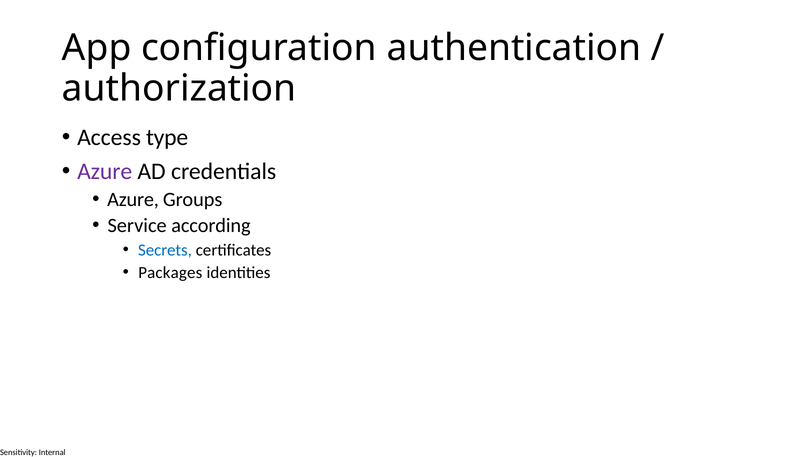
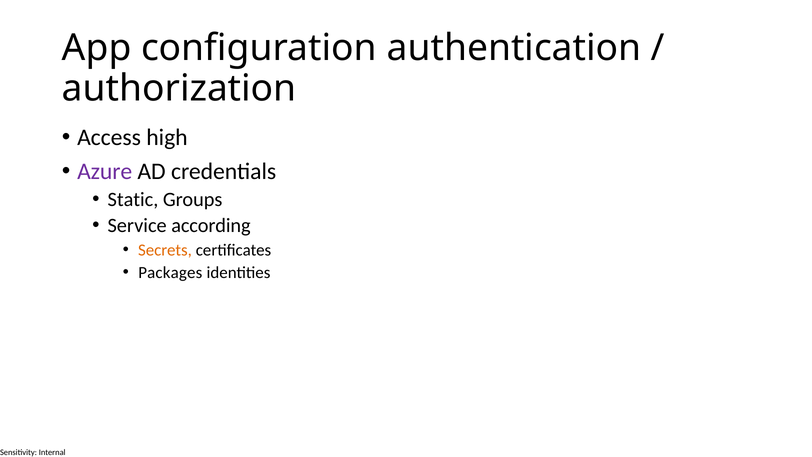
type: type -> high
Azure at (133, 199): Azure -> Static
Secrets colour: blue -> orange
